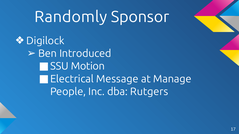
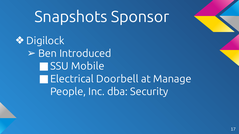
Randomly: Randomly -> Snapshots
Motion: Motion -> Mobile
Message: Message -> Doorbell
Rutgers: Rutgers -> Security
